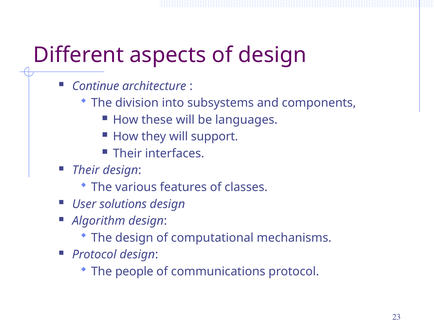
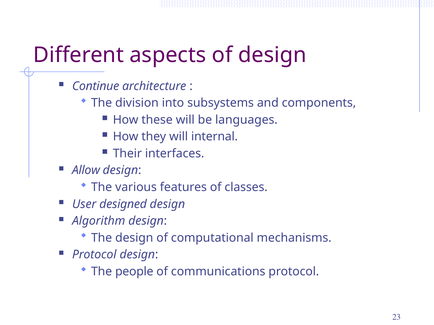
support: support -> internal
Their at (86, 171): Their -> Allow
solutions: solutions -> designed
